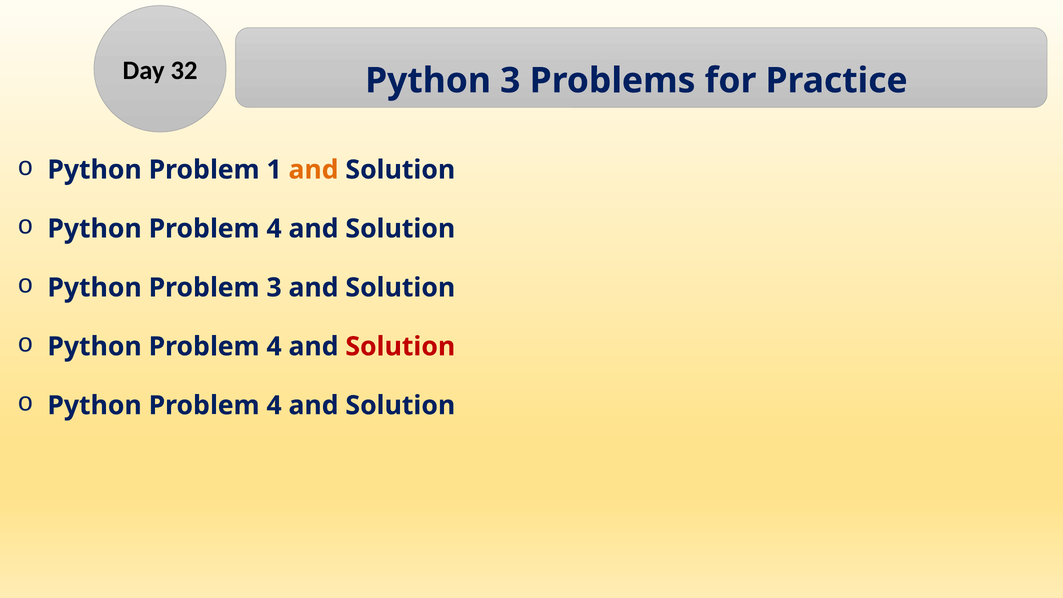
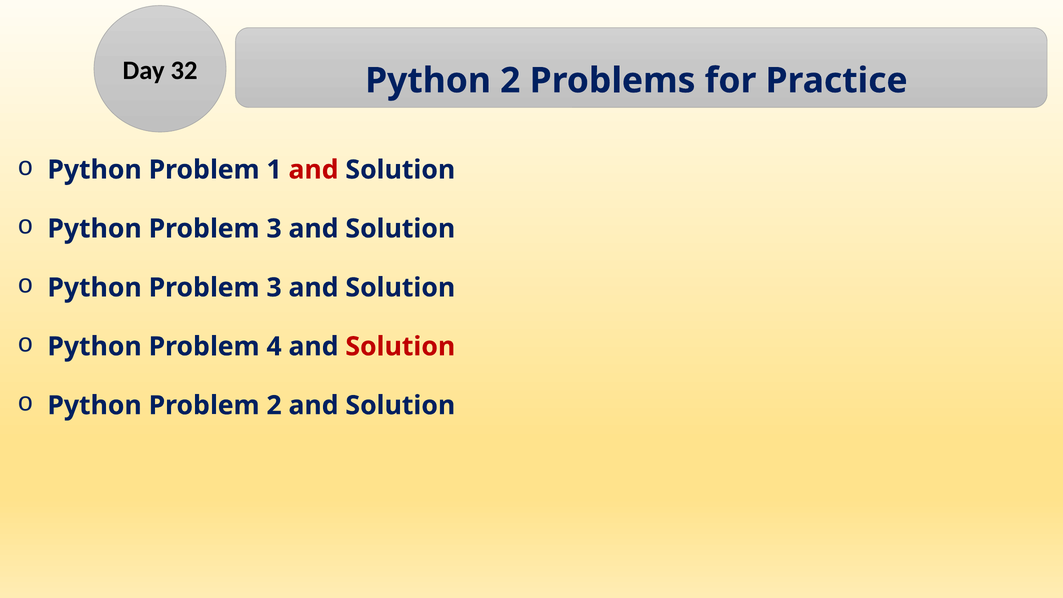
Python 3: 3 -> 2
and at (314, 170) colour: orange -> red
4 at (274, 229): 4 -> 3
4 at (274, 405): 4 -> 2
